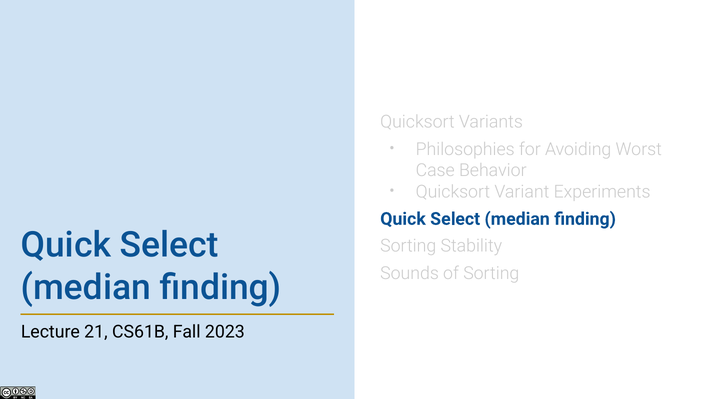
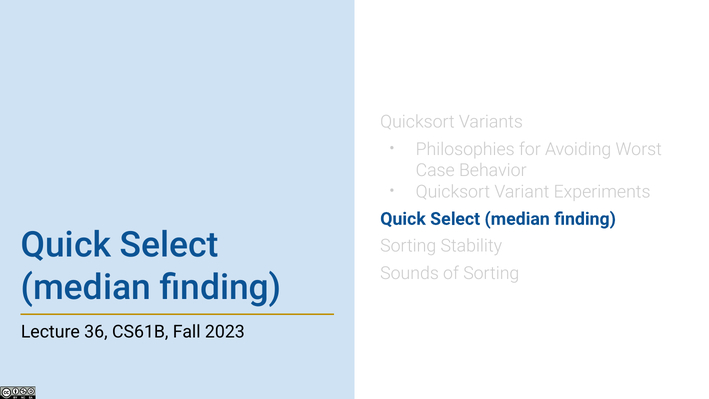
21: 21 -> 36
